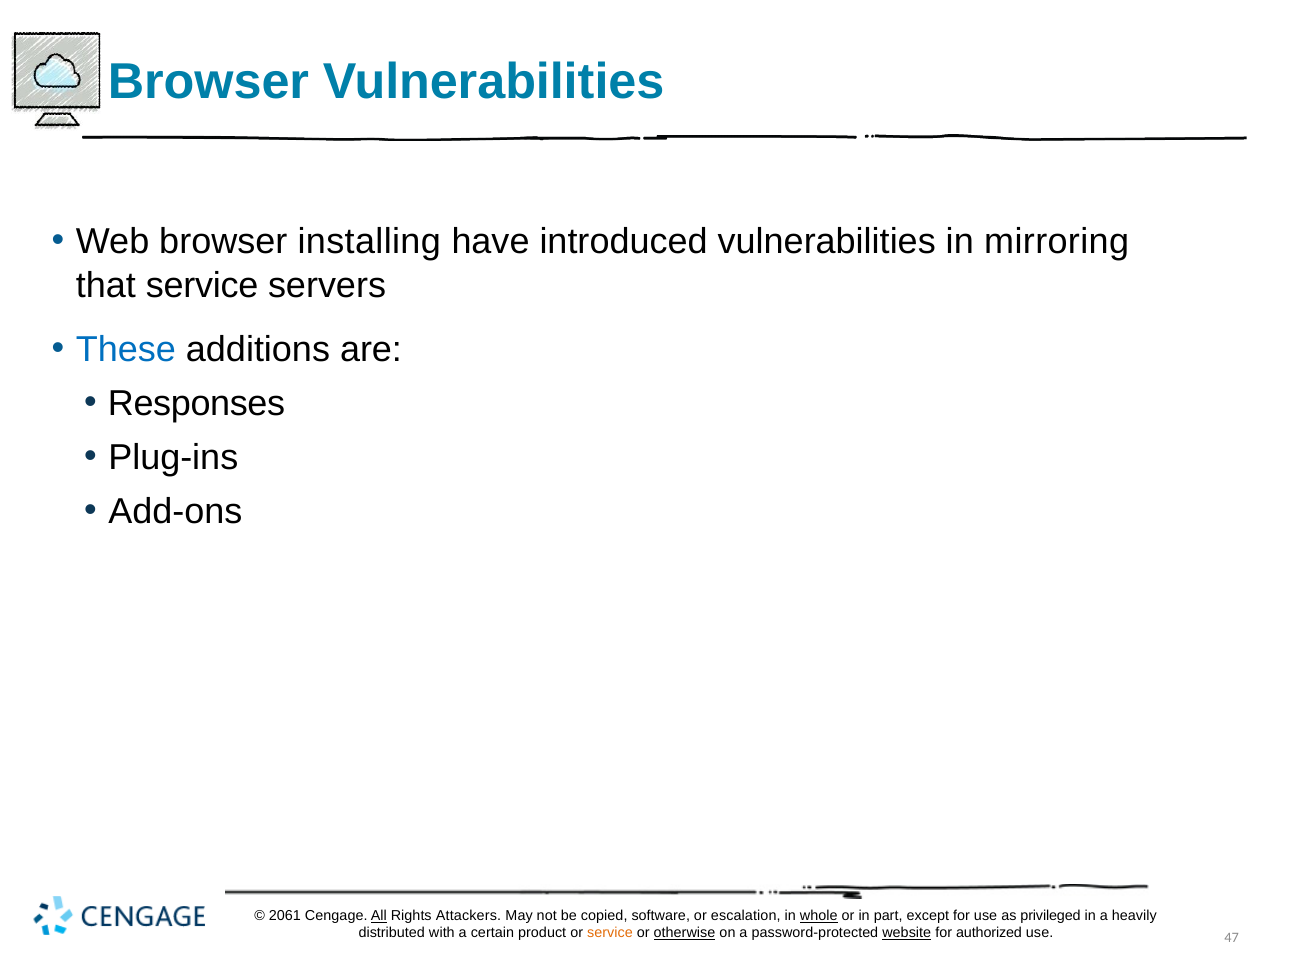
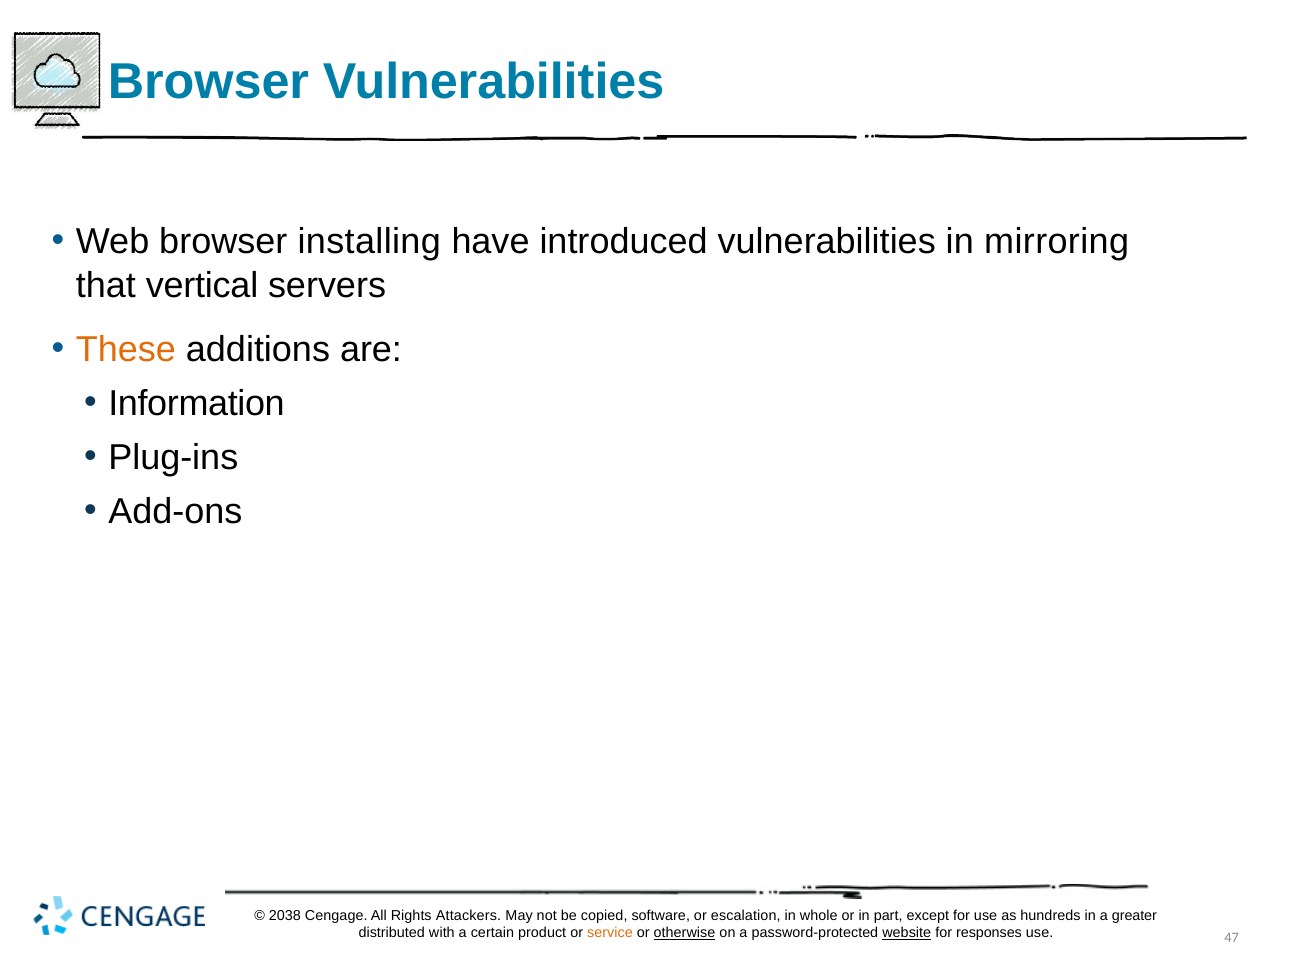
that service: service -> vertical
These colour: blue -> orange
Responses: Responses -> Information
2061: 2061 -> 2038
All underline: present -> none
whole underline: present -> none
privileged: privileged -> hundreds
heavily: heavily -> greater
authorized: authorized -> responses
